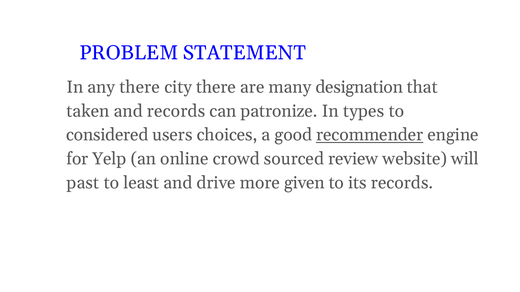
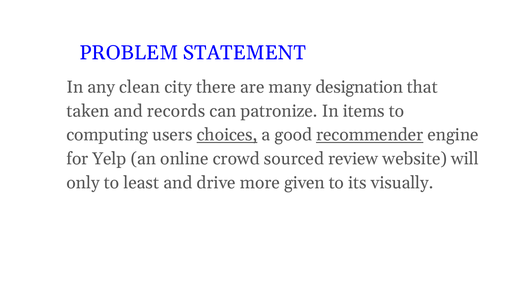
any there: there -> clean
types: types -> items
considered: considered -> computing
choices underline: none -> present
past: past -> only
its records: records -> visually
